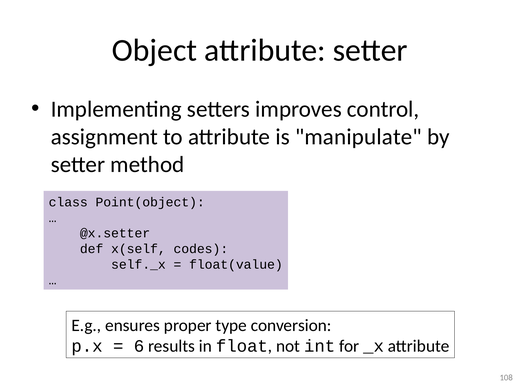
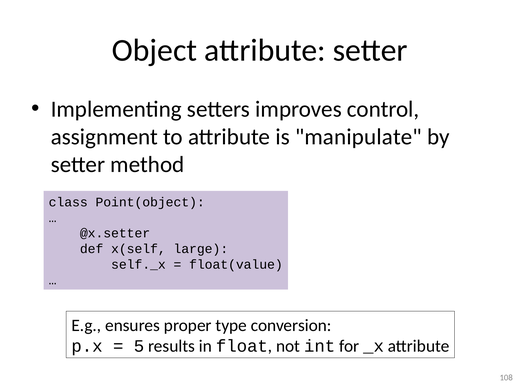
codes: codes -> large
6: 6 -> 5
